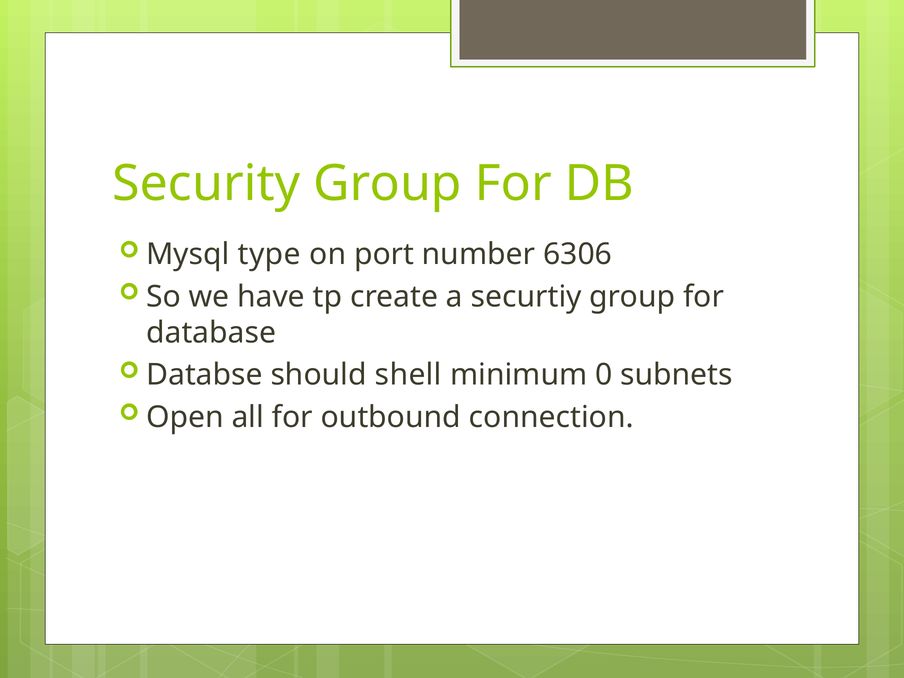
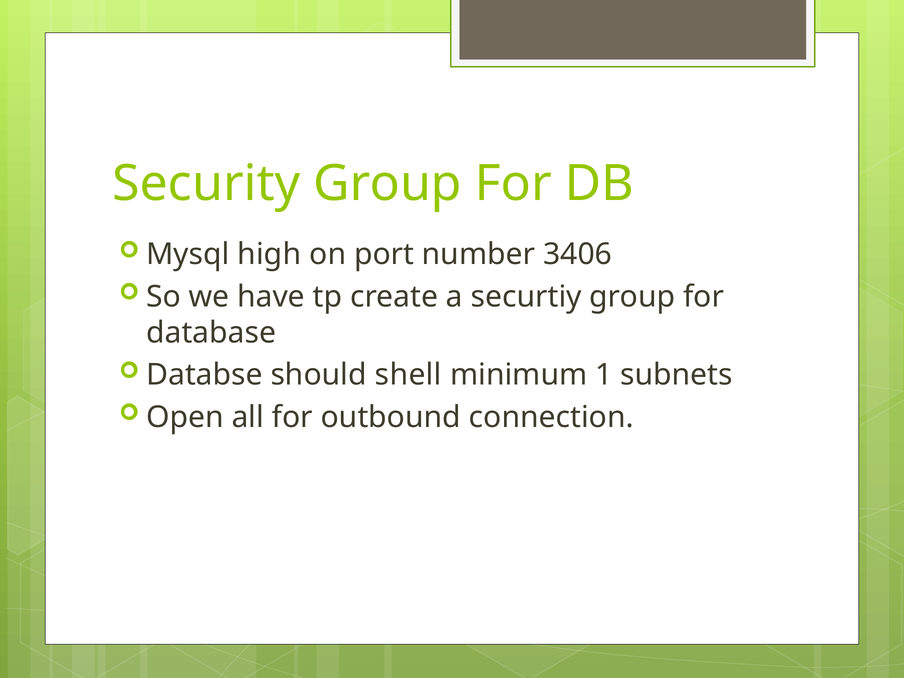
type: type -> high
6306: 6306 -> 3406
0: 0 -> 1
